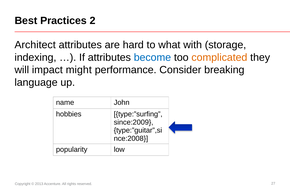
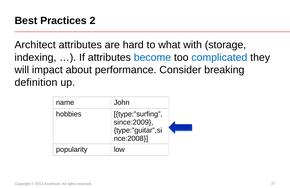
complicated colour: orange -> blue
might: might -> about
language: language -> definition
